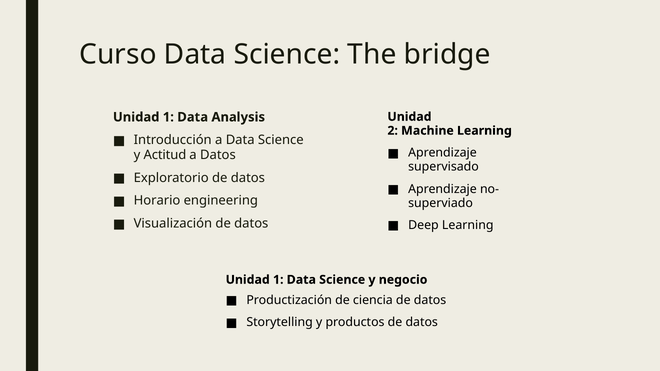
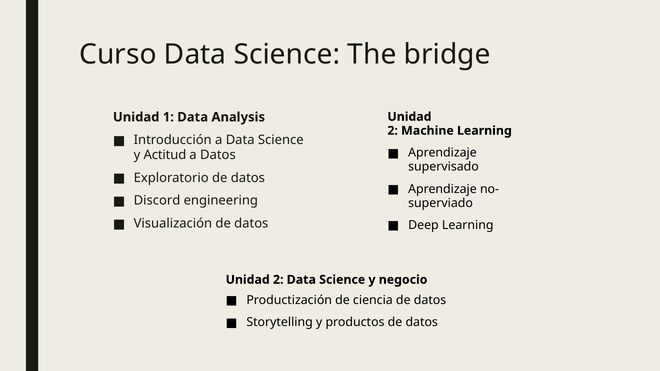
Horario: Horario -> Discord
1 at (278, 280): 1 -> 2
